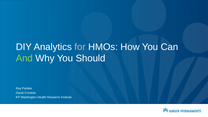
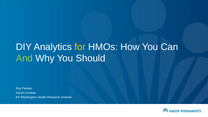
for colour: pink -> yellow
